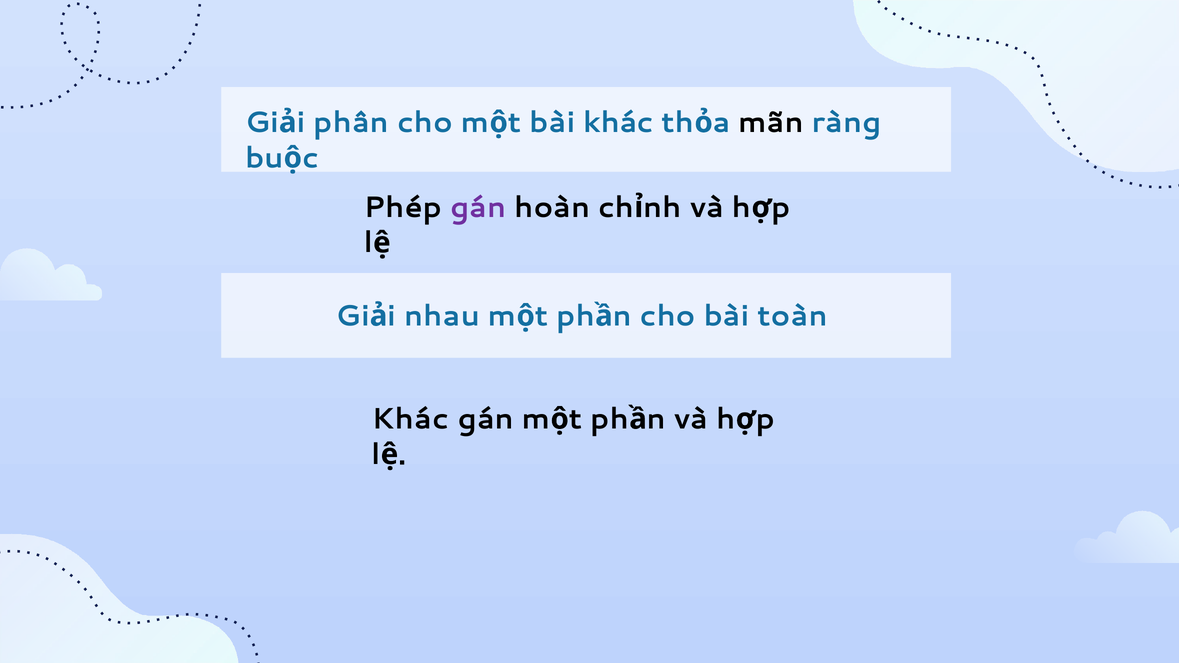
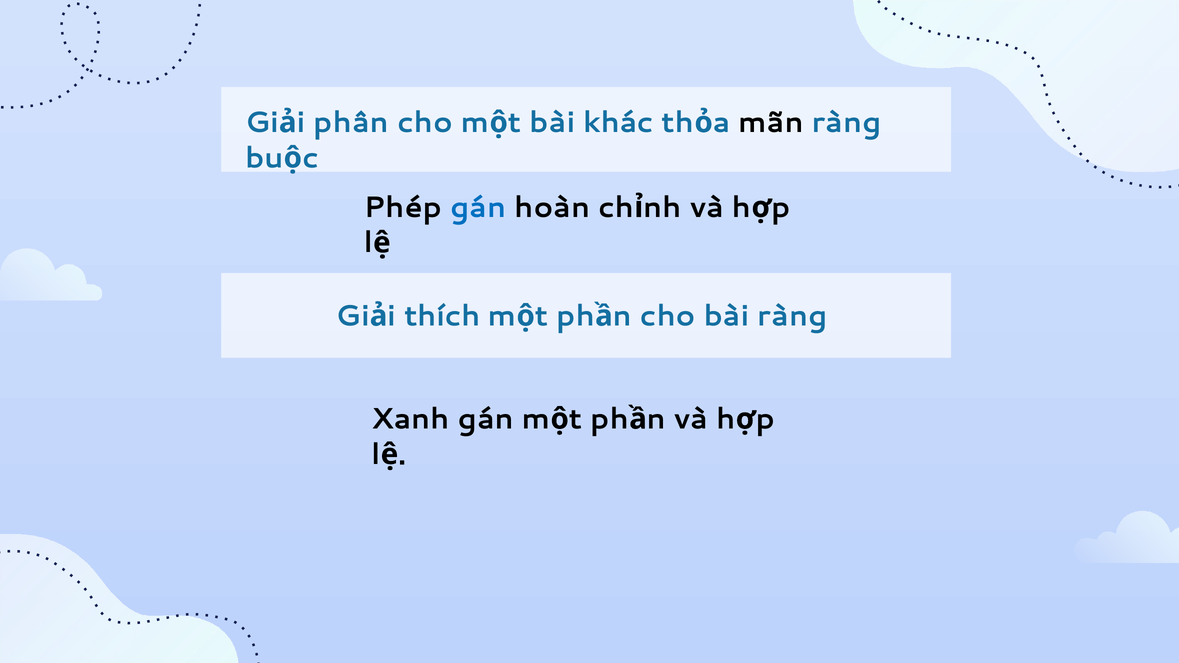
gán at (478, 207) colour: purple -> blue
nhau: nhau -> thích
bài toàn: toàn -> ràng
Khác at (410, 419): Khác -> Xanh
